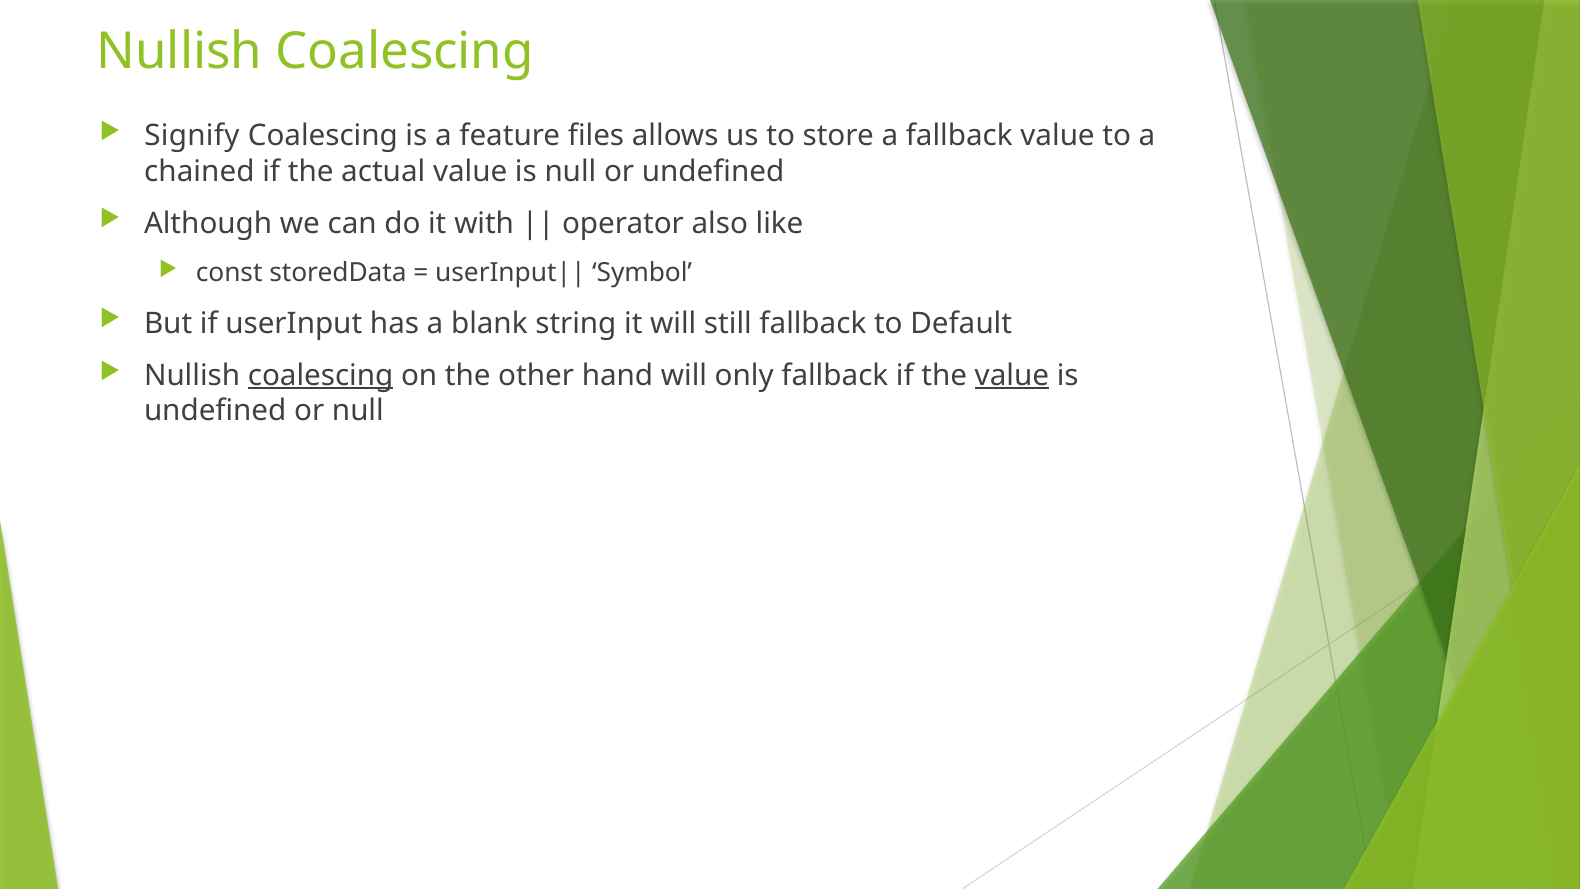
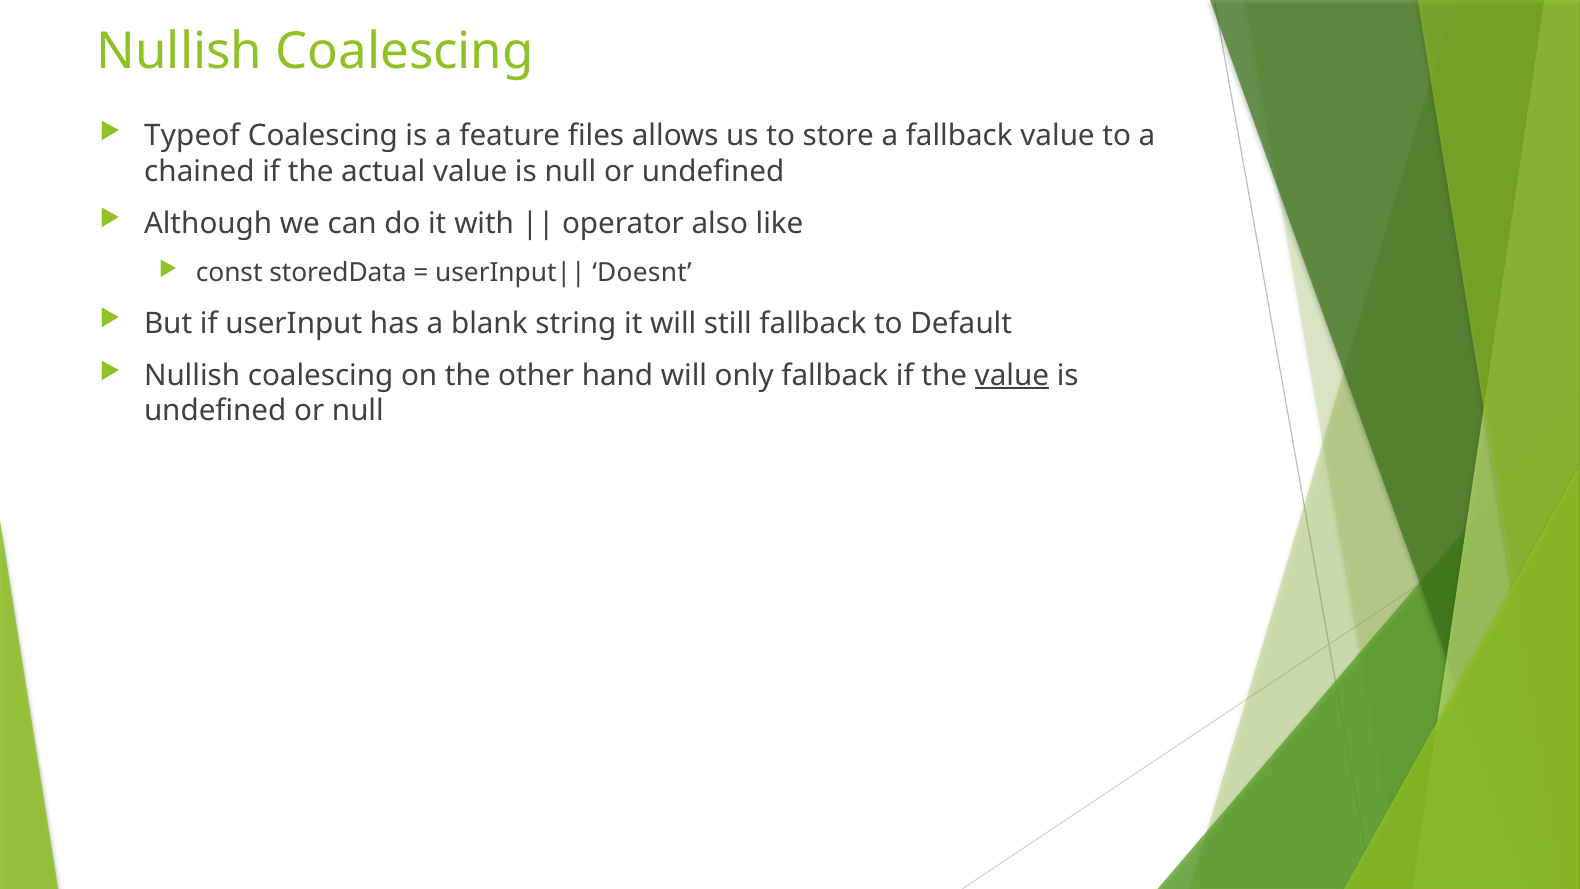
Signify: Signify -> Typeof
Symbol: Symbol -> Doesnt
coalescing at (321, 375) underline: present -> none
